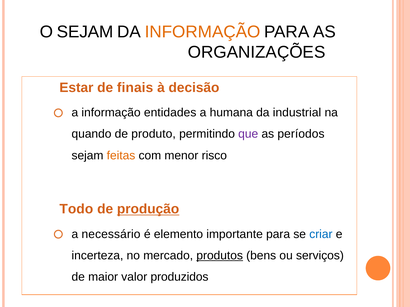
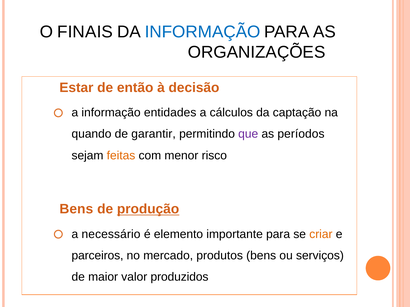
O SEJAM: SEJAM -> FINAIS
INFORMAÇÃO at (203, 32) colour: orange -> blue
finais: finais -> então
humana: humana -> cálculos
industrial: industrial -> captação
produto: produto -> garantir
Todo at (76, 209): Todo -> Bens
criar colour: blue -> orange
incerteza: incerteza -> parceiros
produtos underline: present -> none
